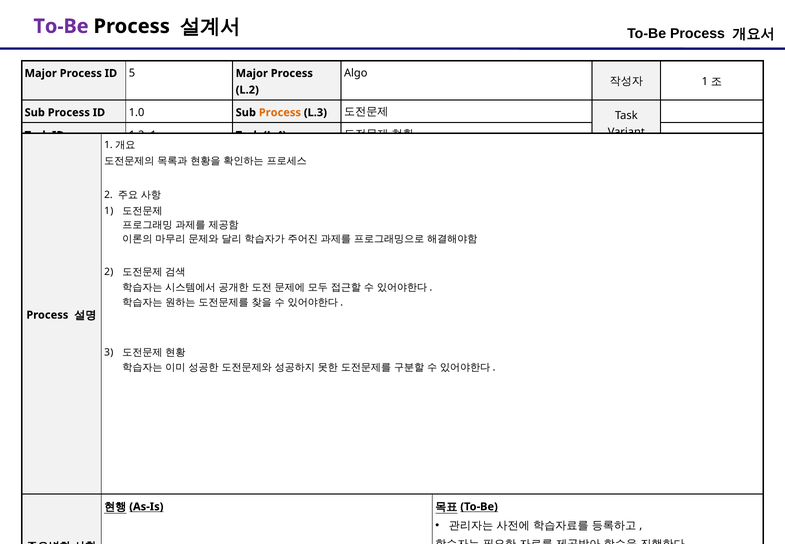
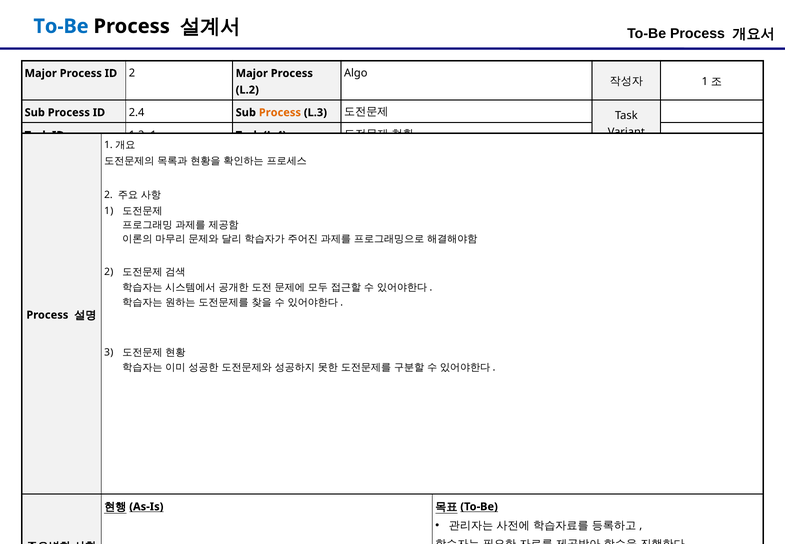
To-Be at (61, 26) colour: purple -> blue
ID 5: 5 -> 2
1.0: 1.0 -> 2.4
